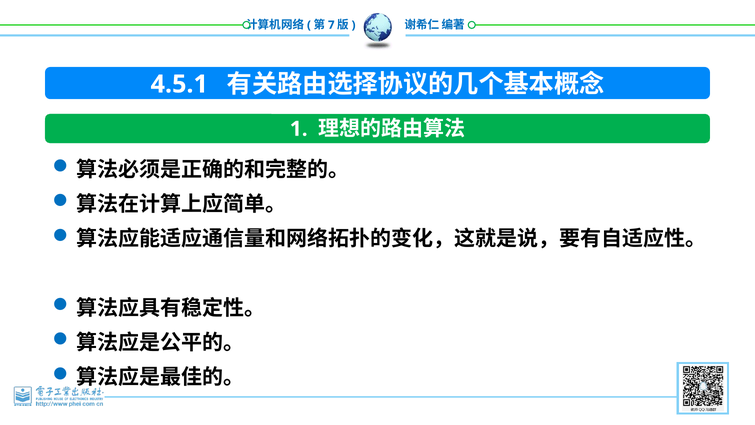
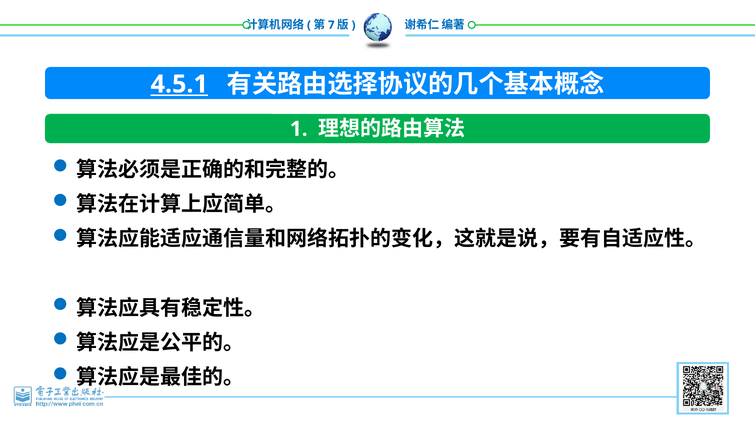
4.5.1 underline: none -> present
